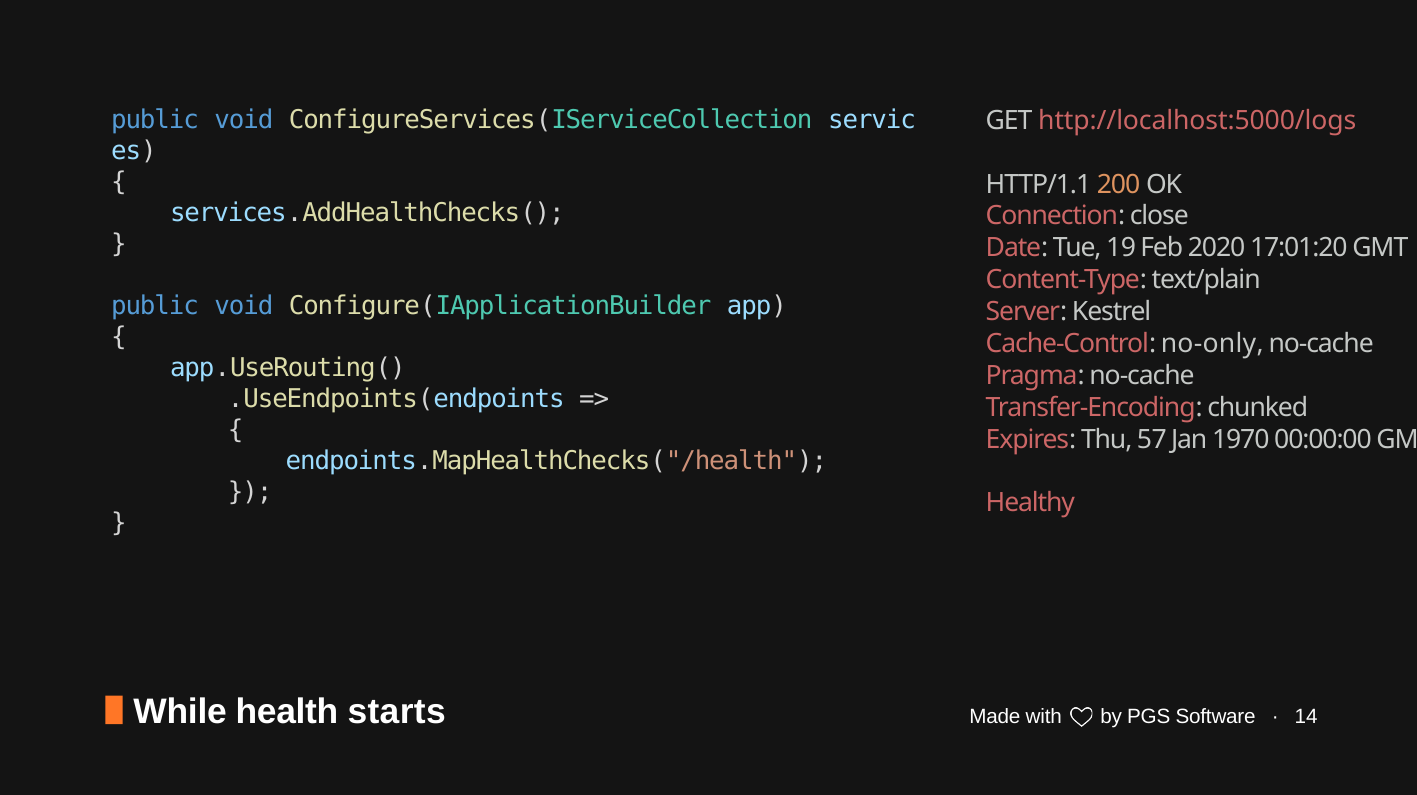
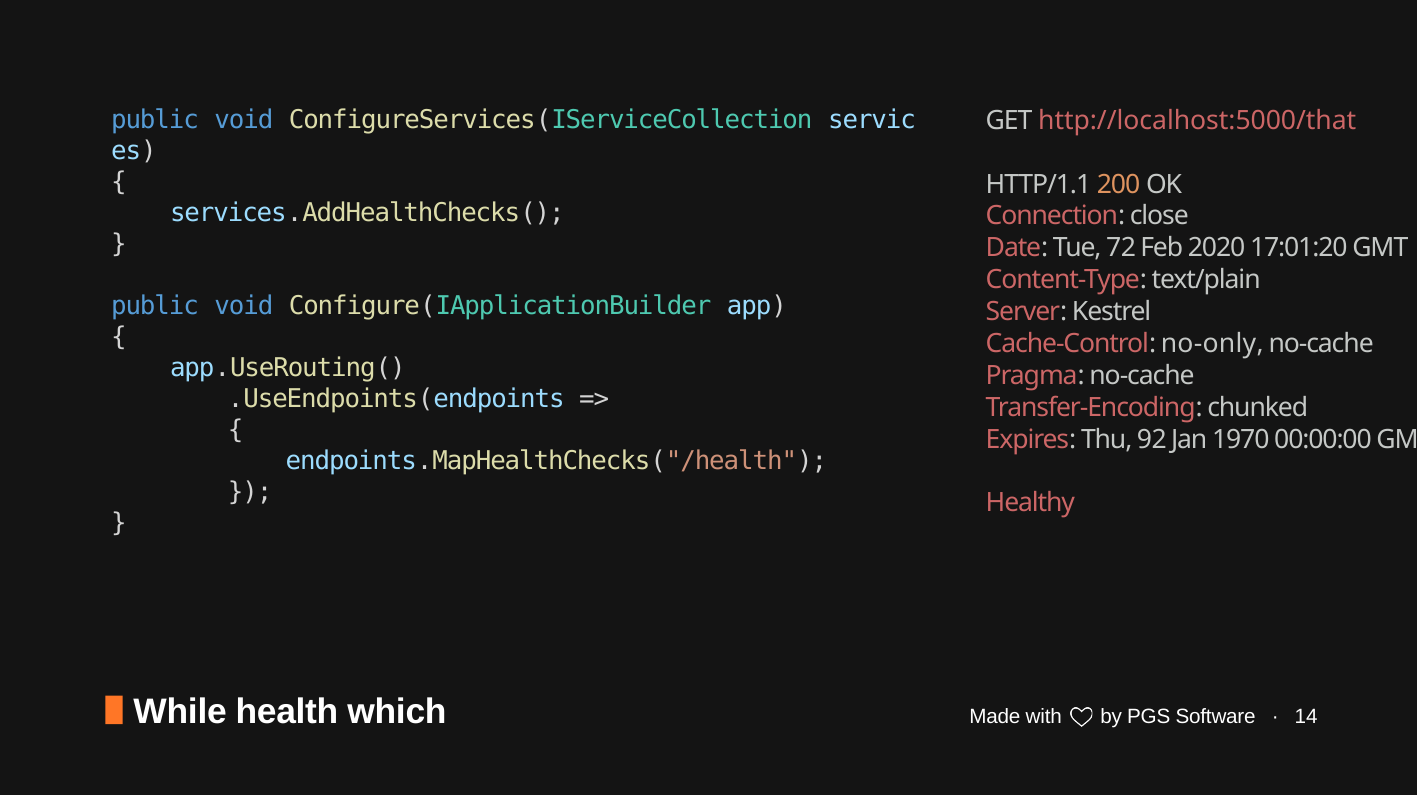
http://localhost:5000/logs: http://localhost:5000/logs -> http://localhost:5000/that
19: 19 -> 72
57: 57 -> 92
starts: starts -> which
